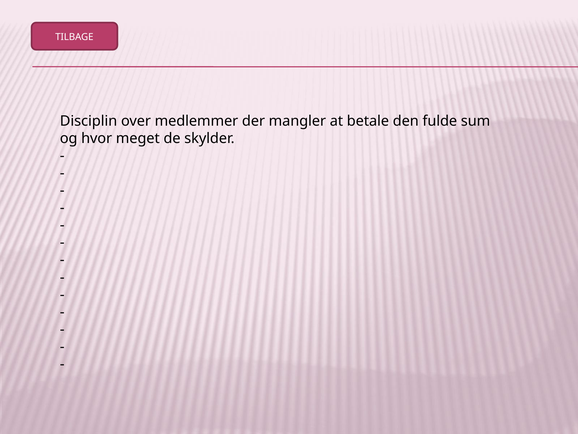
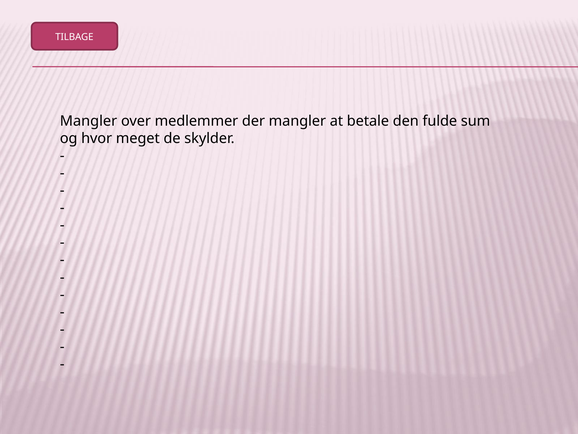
Disciplin at (89, 121): Disciplin -> Mangler
